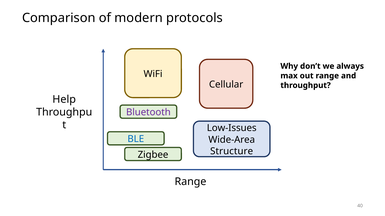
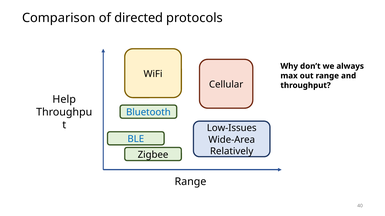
modern: modern -> directed
Bluetooth colour: purple -> blue
Structure: Structure -> Relatively
